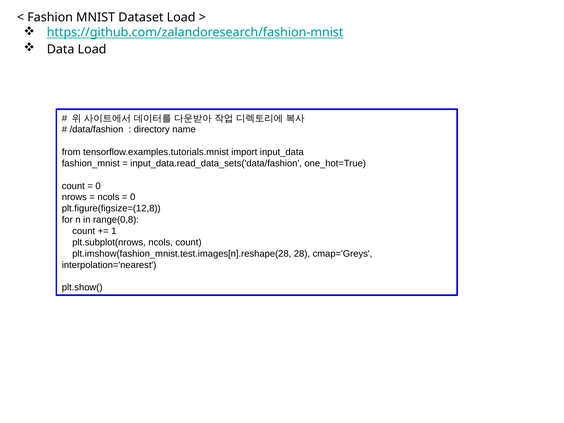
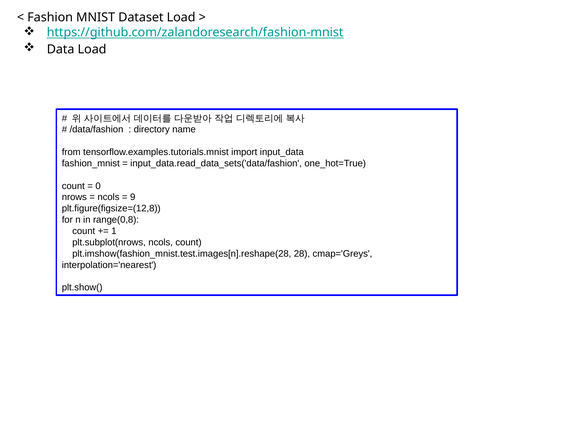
0 at (133, 197): 0 -> 9
